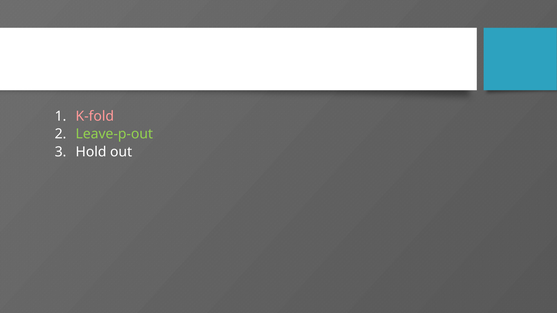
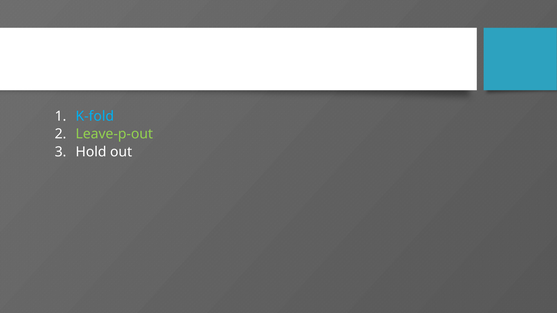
K-fold colour: pink -> light blue
